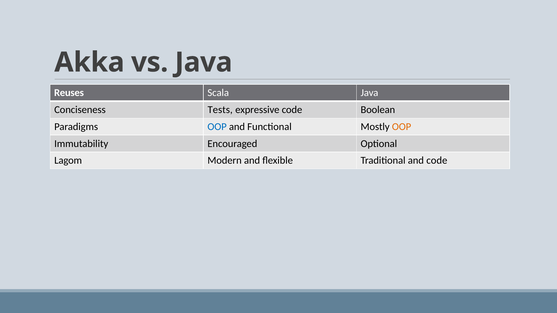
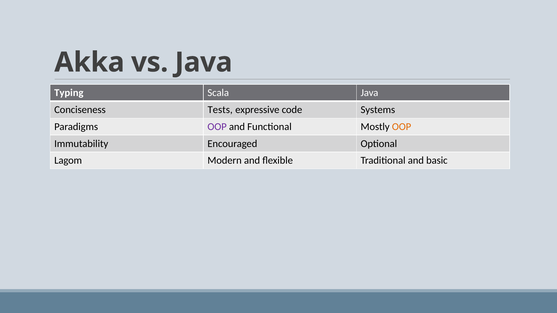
Reuses: Reuses -> Typing
Boolean: Boolean -> Systems
OOP at (217, 127) colour: blue -> purple
and code: code -> basic
